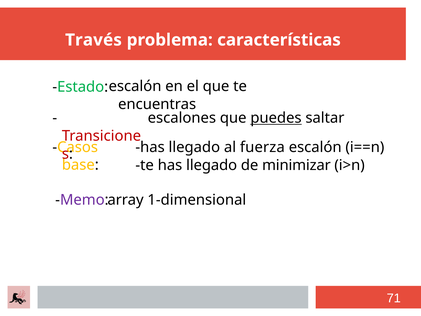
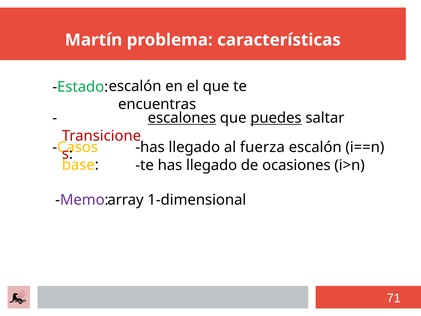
Través: Través -> Martín
escalones underline: none -> present
minimizar: minimizar -> ocasiones
